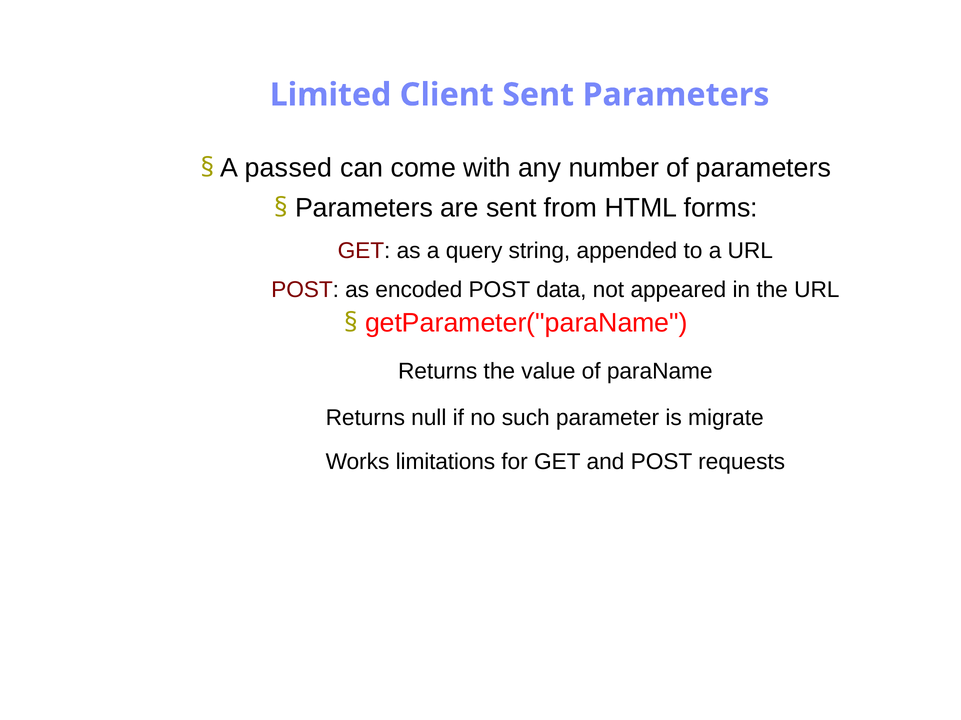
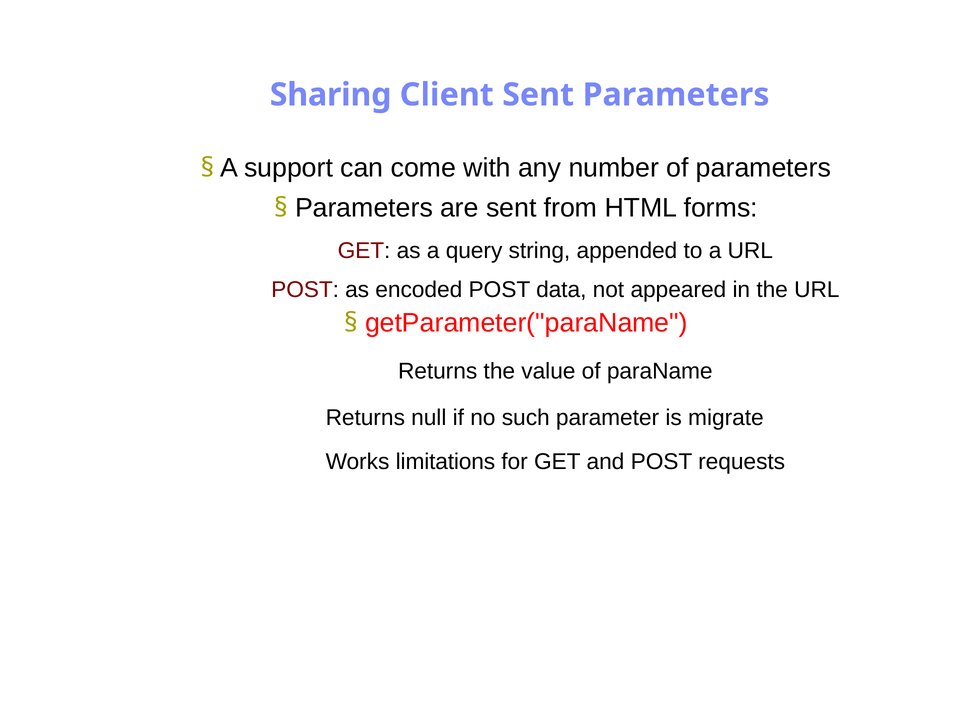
Limited: Limited -> Sharing
passed: passed -> support
